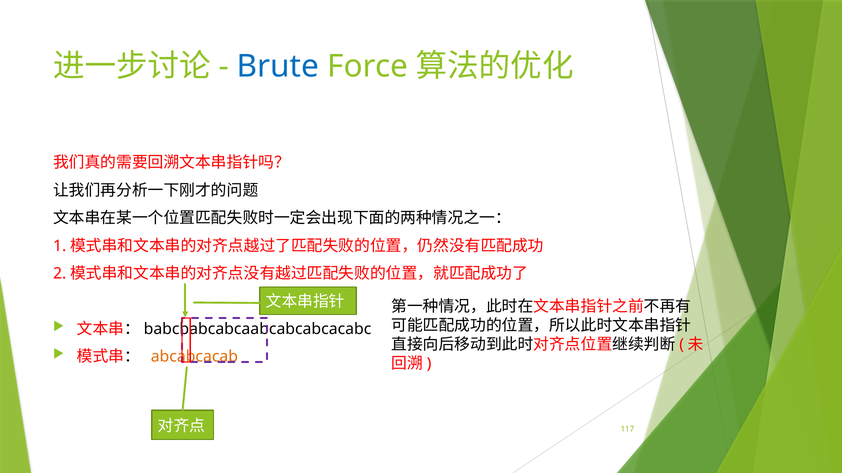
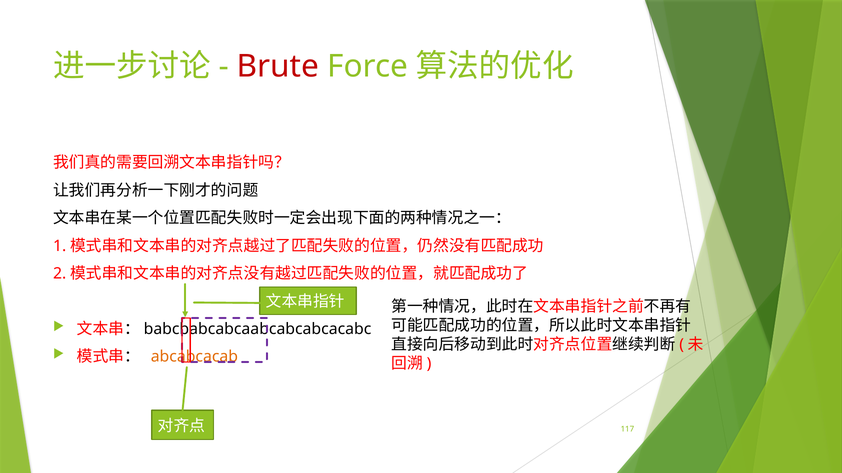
Brute colour: blue -> red
